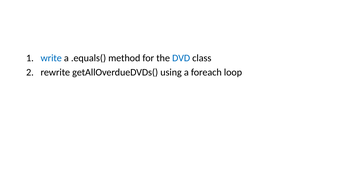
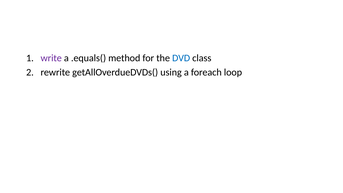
write colour: blue -> purple
